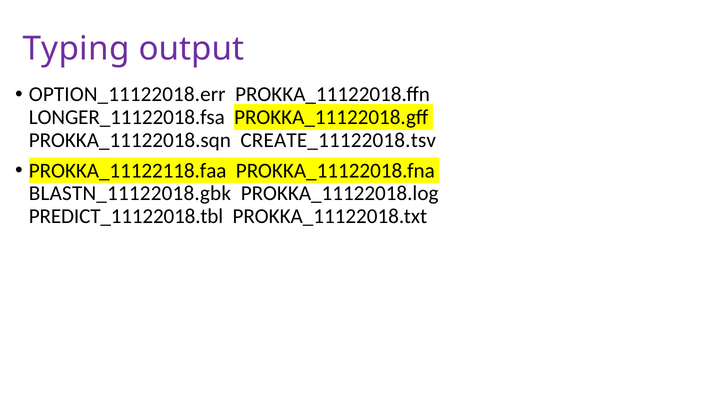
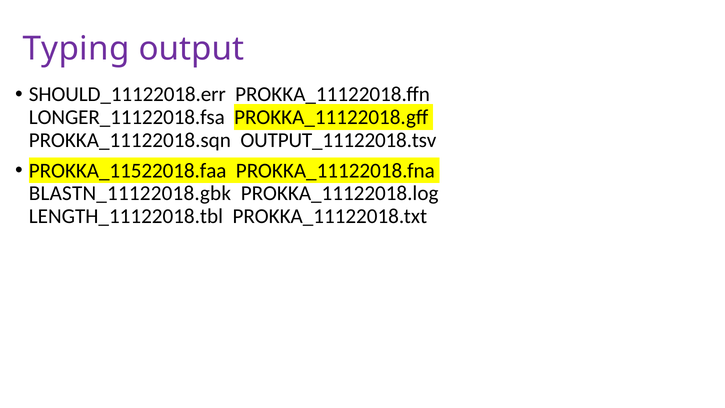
OPTION_11122018.err: OPTION_11122018.err -> SHOULD_11122018.err
CREATE_11122018.tsv: CREATE_11122018.tsv -> OUTPUT_11122018.tsv
PROKKA_11122118.faa: PROKKA_11122118.faa -> PROKKA_11522018.faa
PREDICT_11122018.tbl: PREDICT_11122018.tbl -> LENGTH_11122018.tbl
